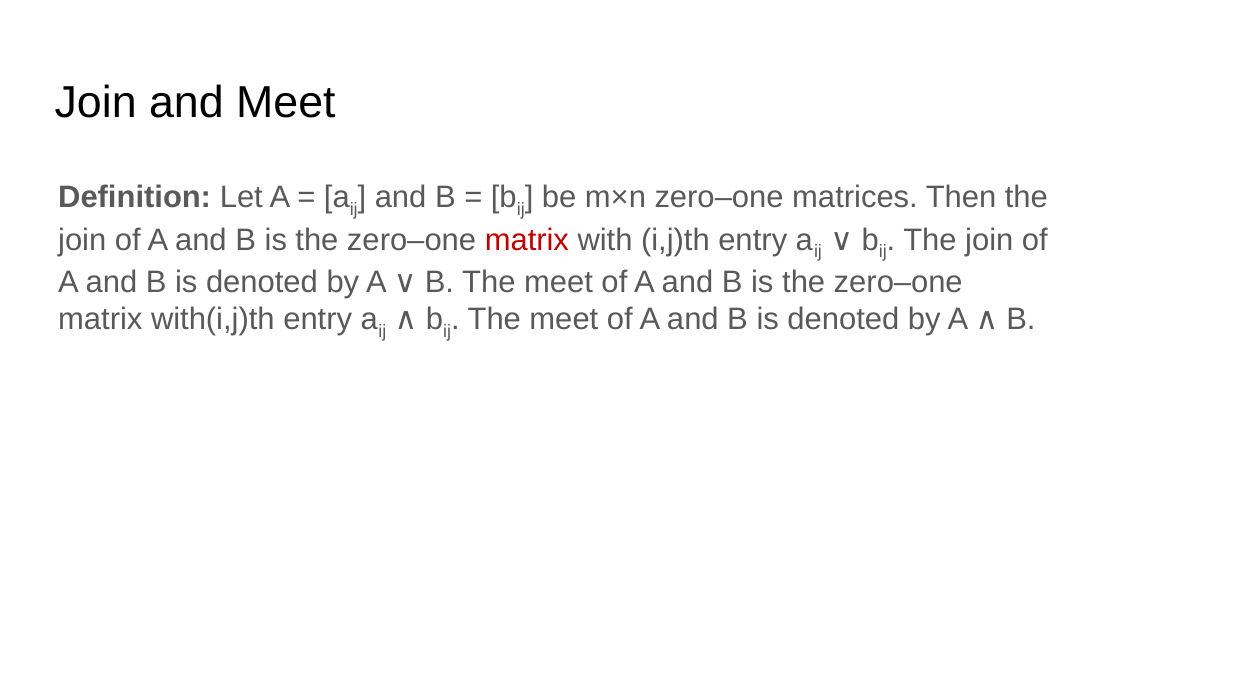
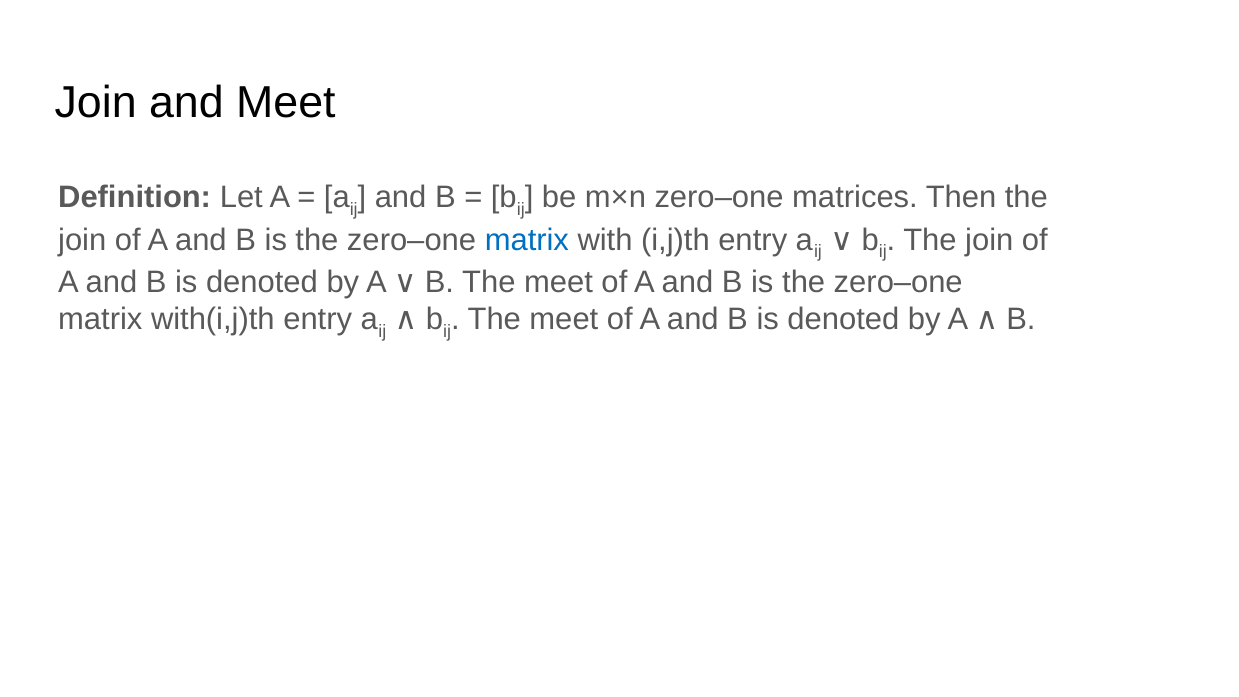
matrix at (527, 240) colour: red -> blue
